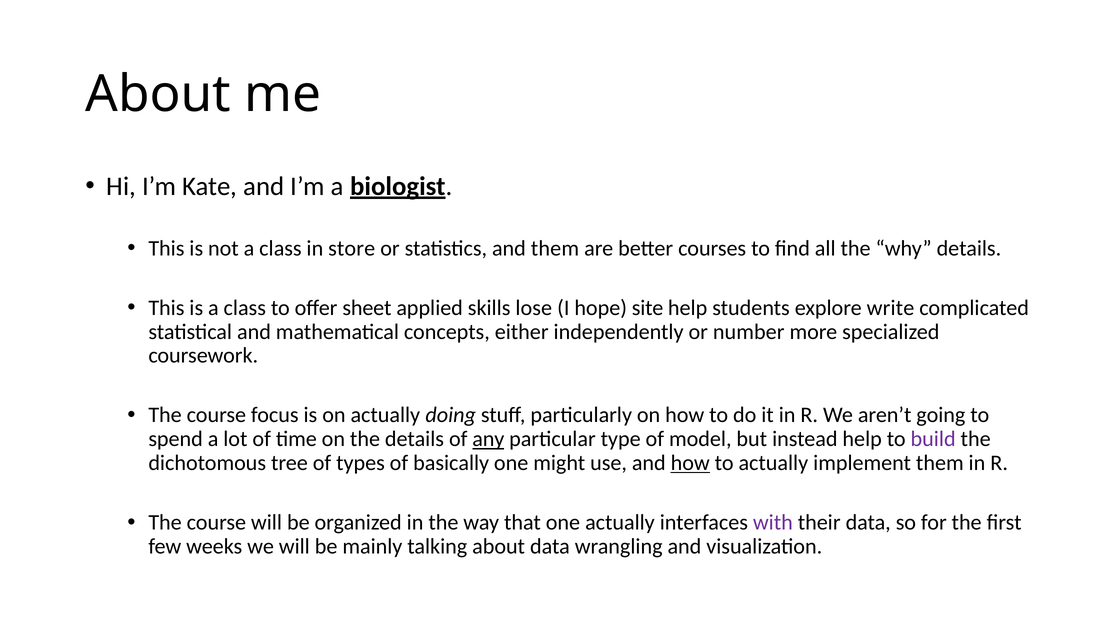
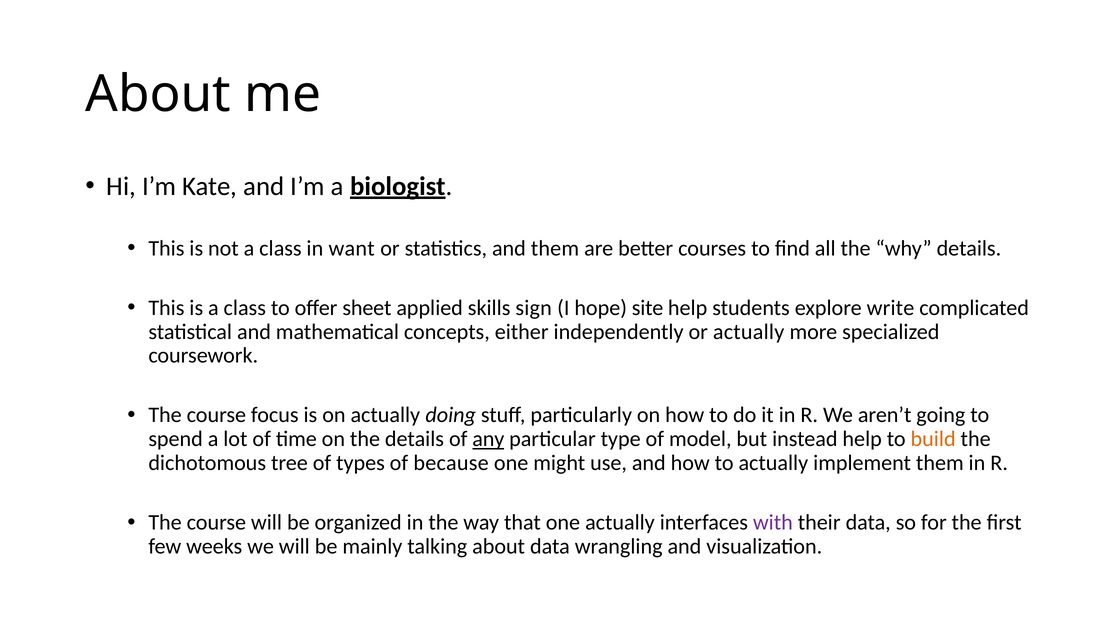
store: store -> want
lose: lose -> sign
or number: number -> actually
build colour: purple -> orange
basically: basically -> because
how at (690, 463) underline: present -> none
